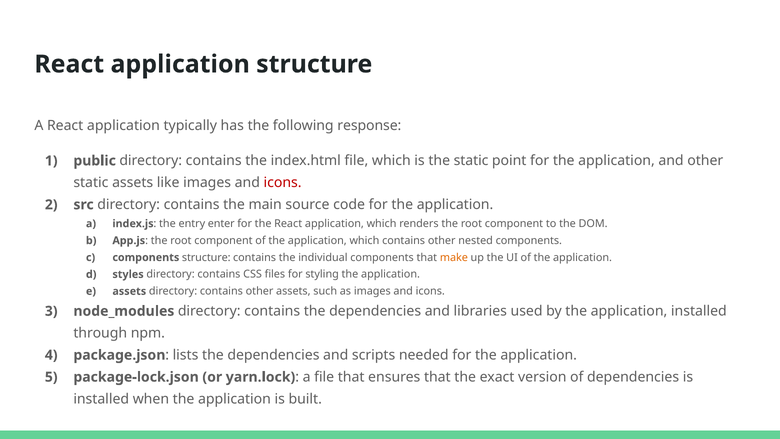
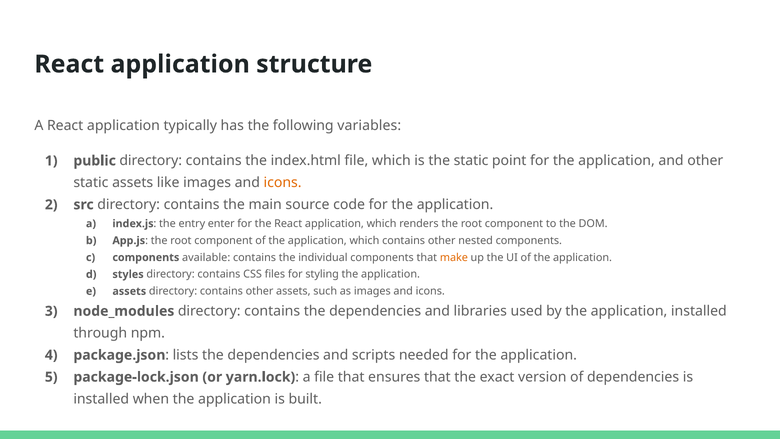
response: response -> variables
icons at (283, 183) colour: red -> orange
components structure: structure -> available
